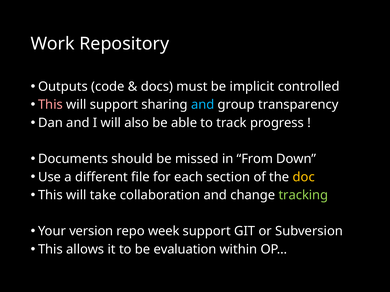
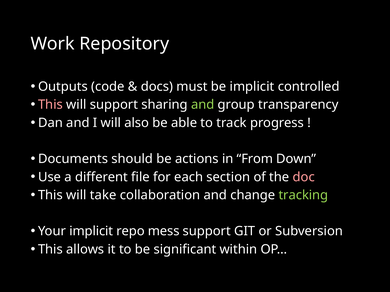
and at (203, 105) colour: light blue -> light green
missed: missed -> actions
doc colour: yellow -> pink
Your version: version -> implicit
week: week -> mess
evaluation: evaluation -> significant
